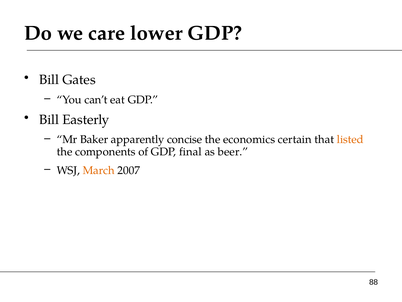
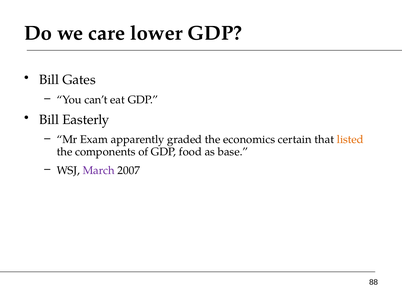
Baker: Baker -> Exam
concise: concise -> graded
final: final -> food
beer: beer -> base
March colour: orange -> purple
